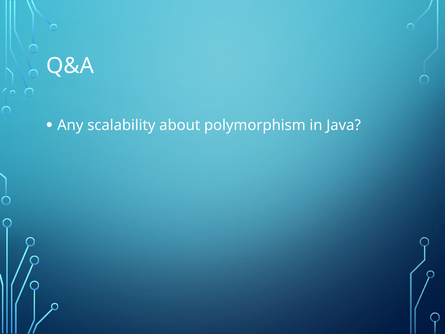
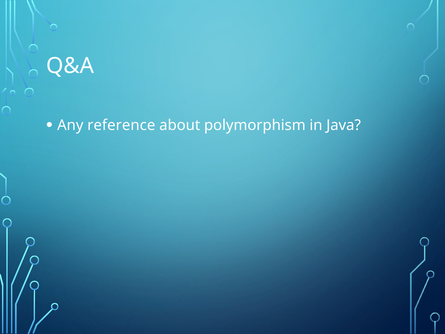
scalability: scalability -> reference
